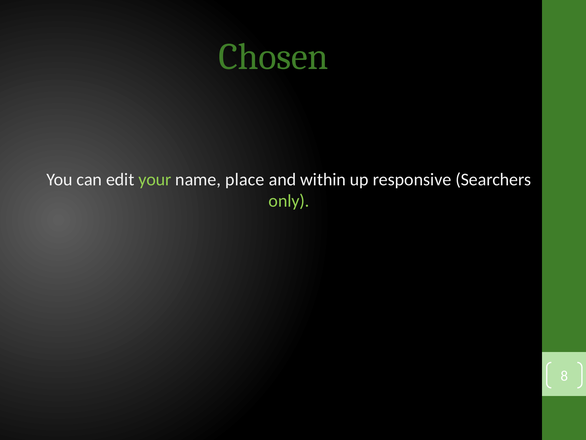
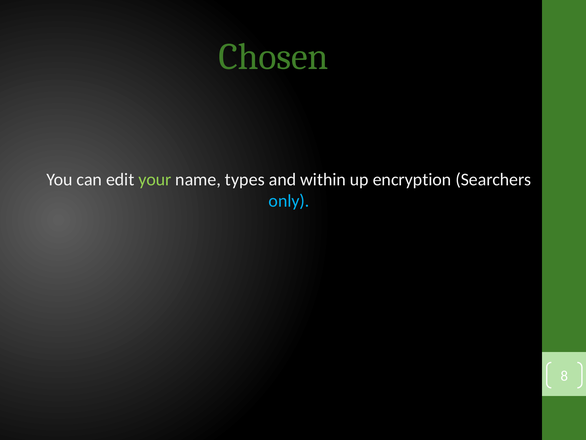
place: place -> types
responsive: responsive -> encryption
only colour: light green -> light blue
